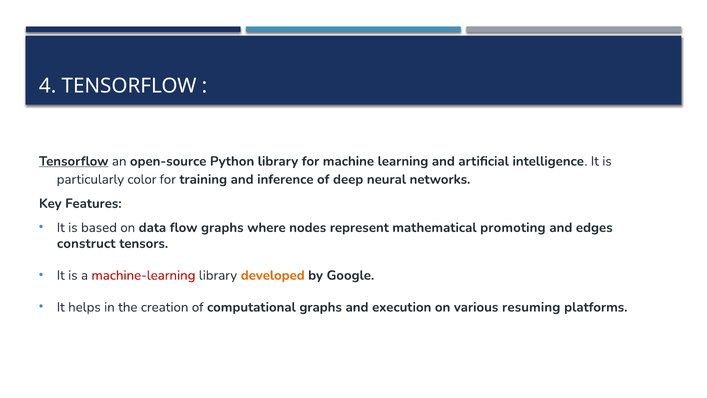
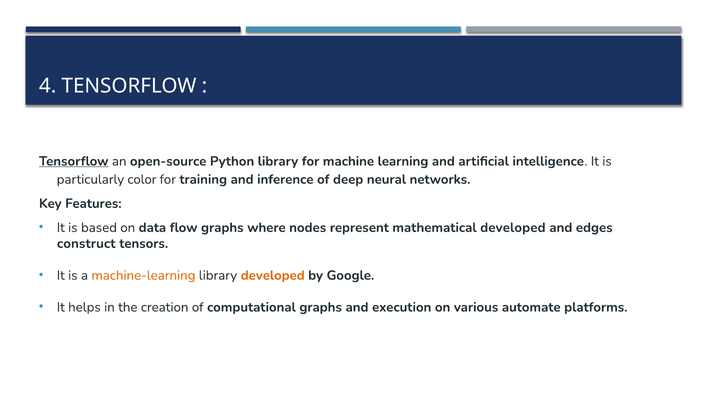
mathematical promoting: promoting -> developed
machine-learning colour: red -> orange
resuming: resuming -> automate
